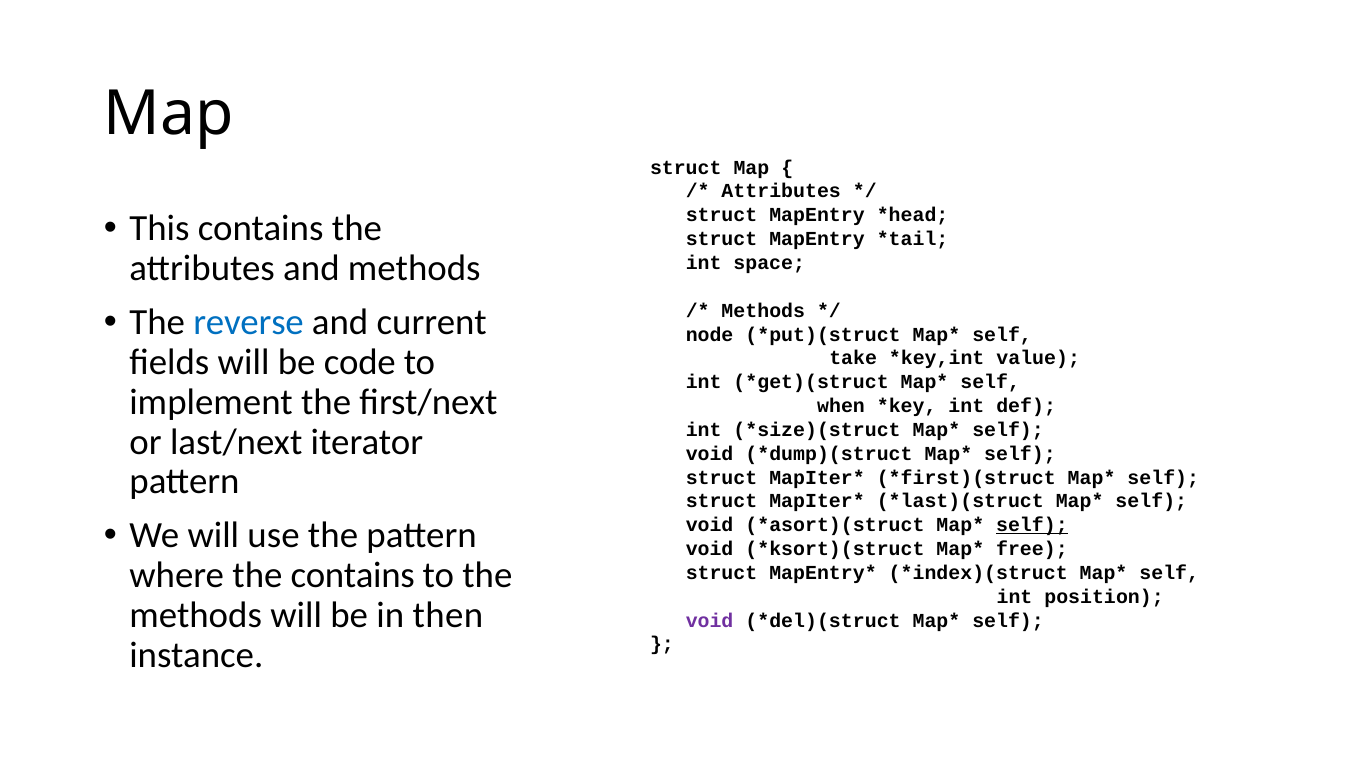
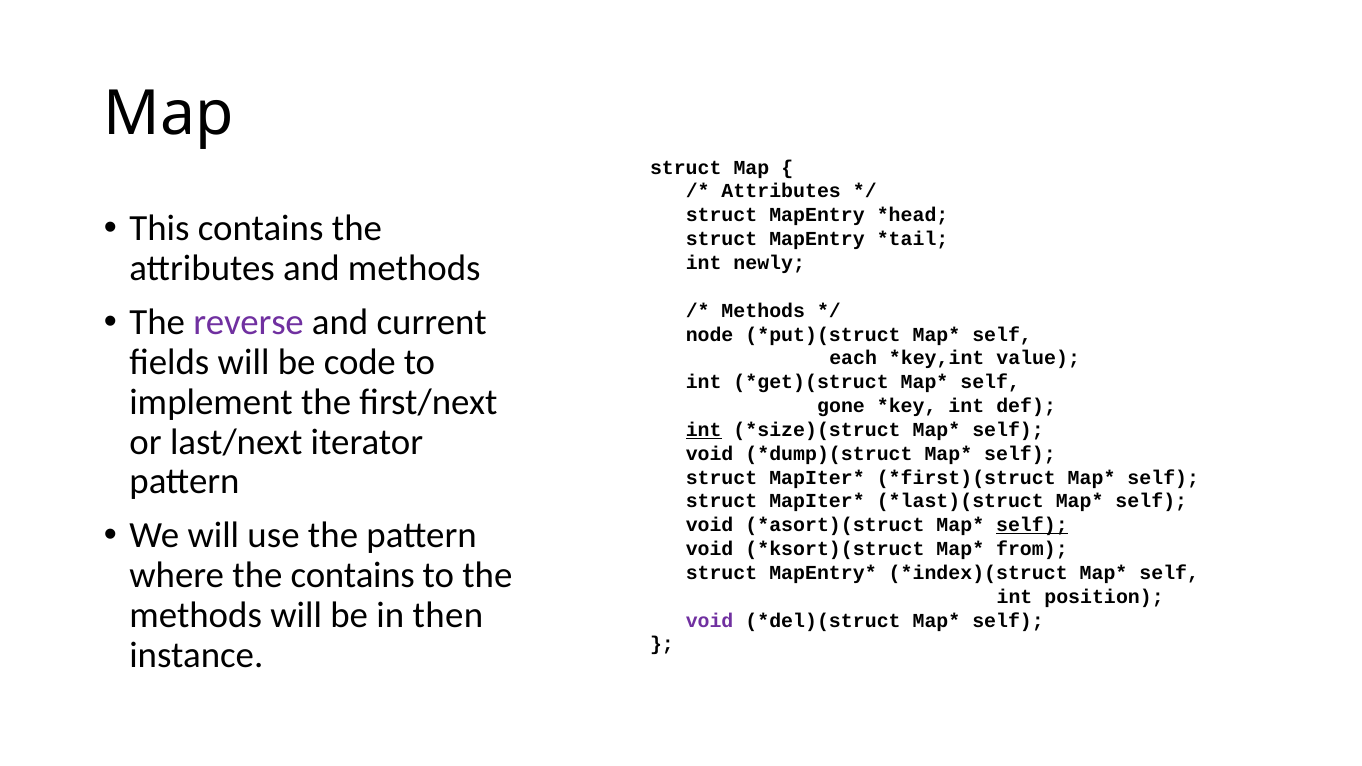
space: space -> newly
reverse colour: blue -> purple
take: take -> each
when: when -> gone
int at (704, 430) underline: none -> present
free: free -> from
